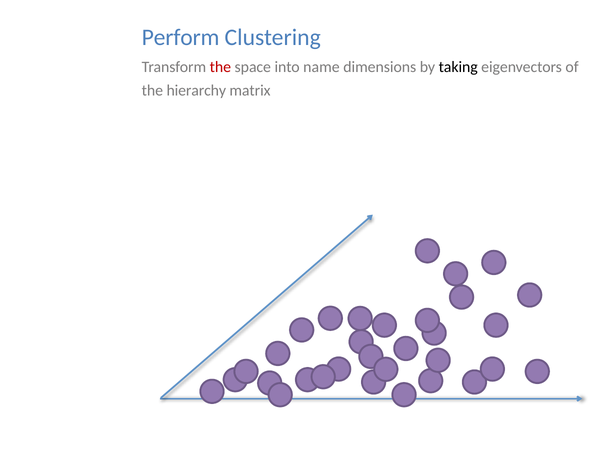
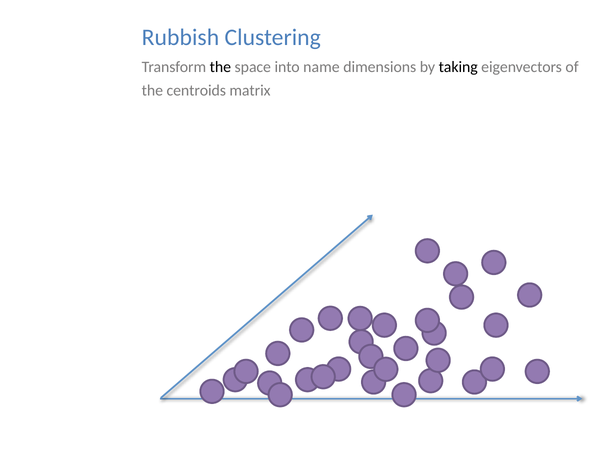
Perform: Perform -> Rubbish
the at (220, 67) colour: red -> black
hierarchy: hierarchy -> centroids
